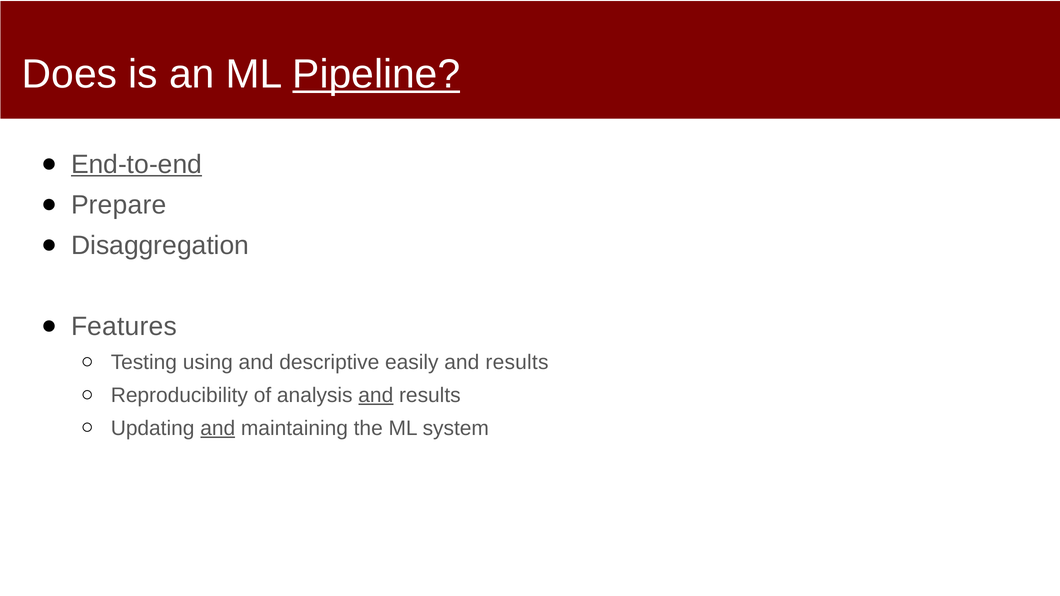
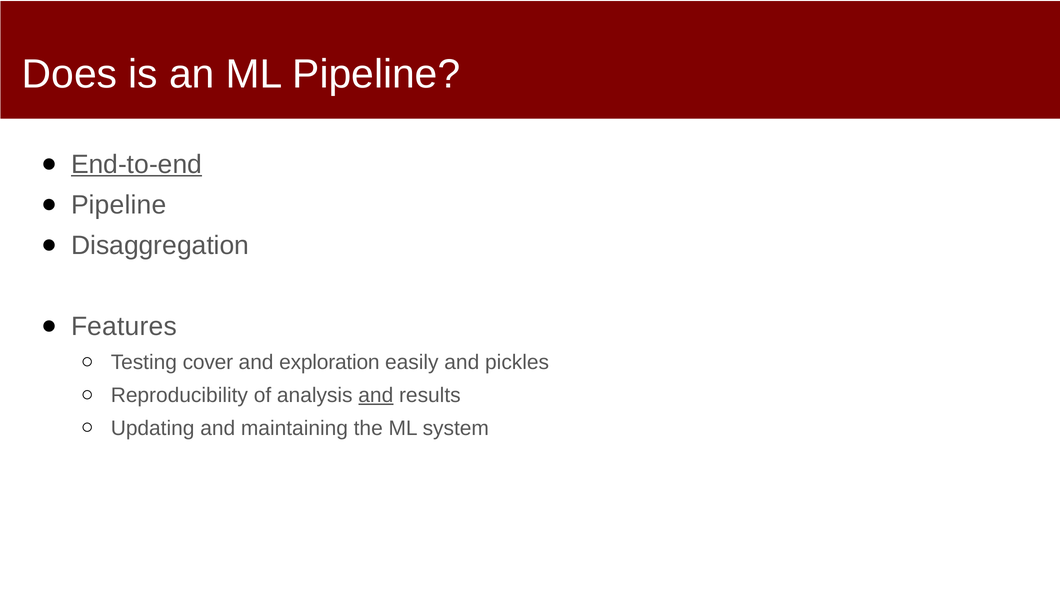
Pipeline at (376, 74) underline: present -> none
Prepare at (119, 205): Prepare -> Pipeline
using: using -> cover
descriptive: descriptive -> exploration
easily and results: results -> pickles
and at (218, 428) underline: present -> none
